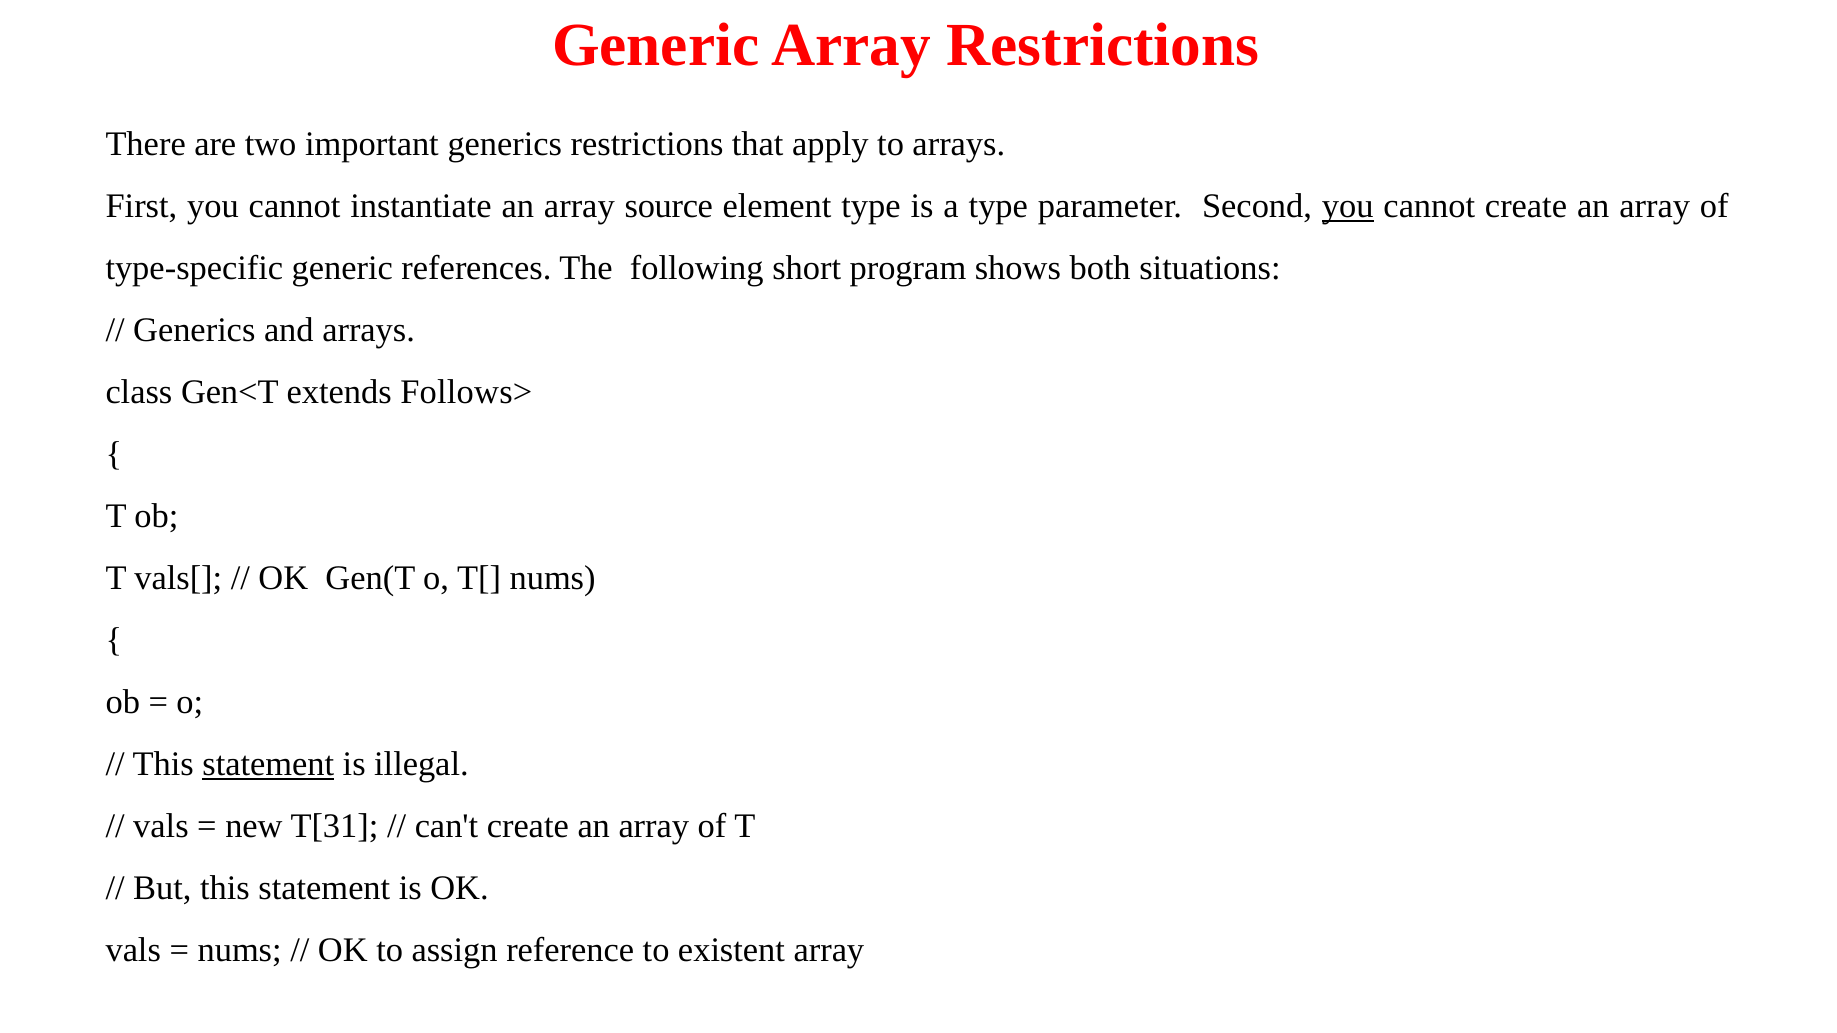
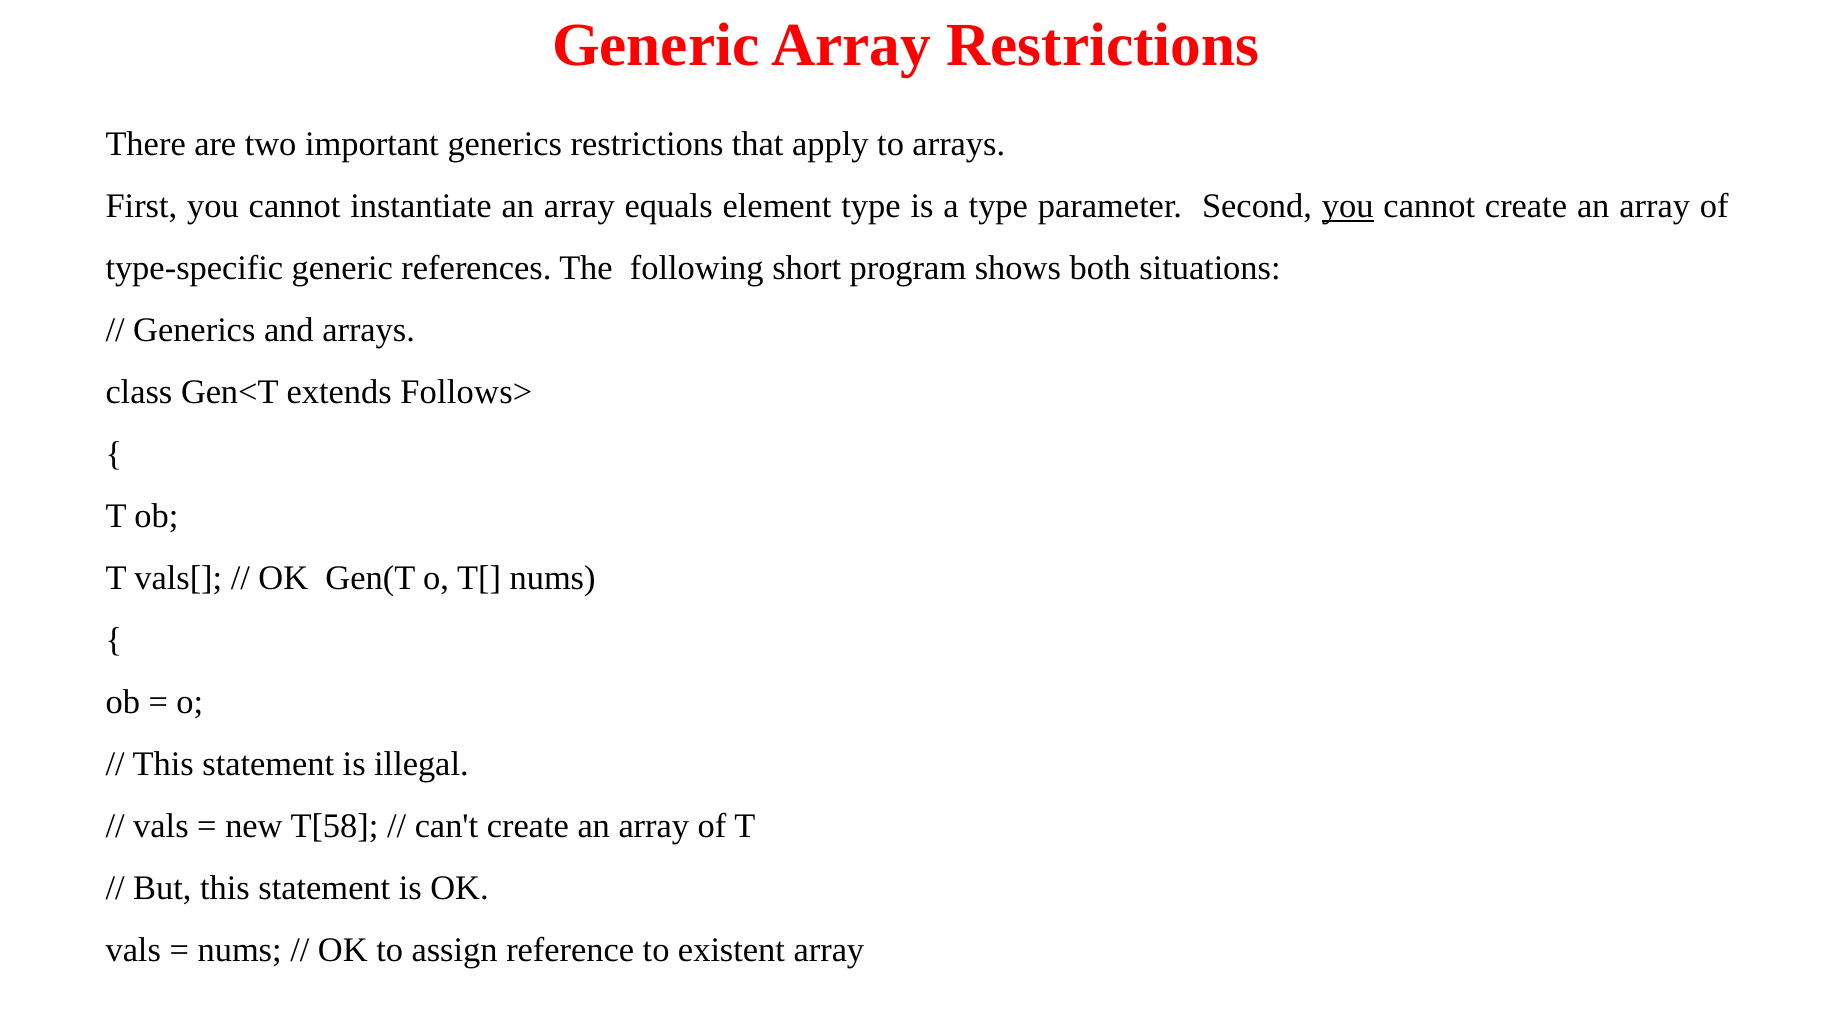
source: source -> equals
statement at (268, 764) underline: present -> none
T[31: T[31 -> T[58
